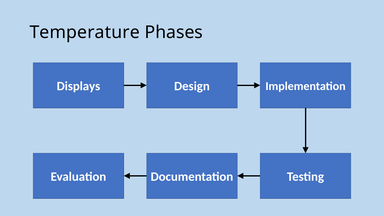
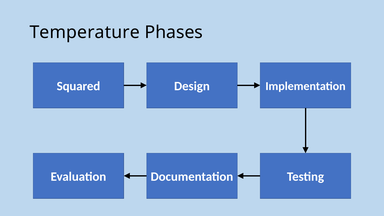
Displays: Displays -> Squared
